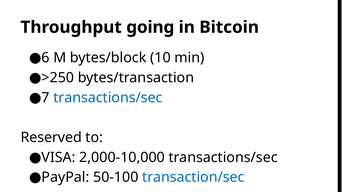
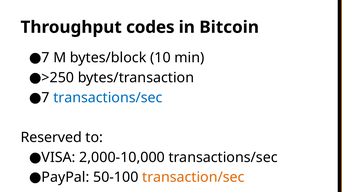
going: going -> codes
6 at (46, 58): 6 -> 7
transaction/sec colour: blue -> orange
